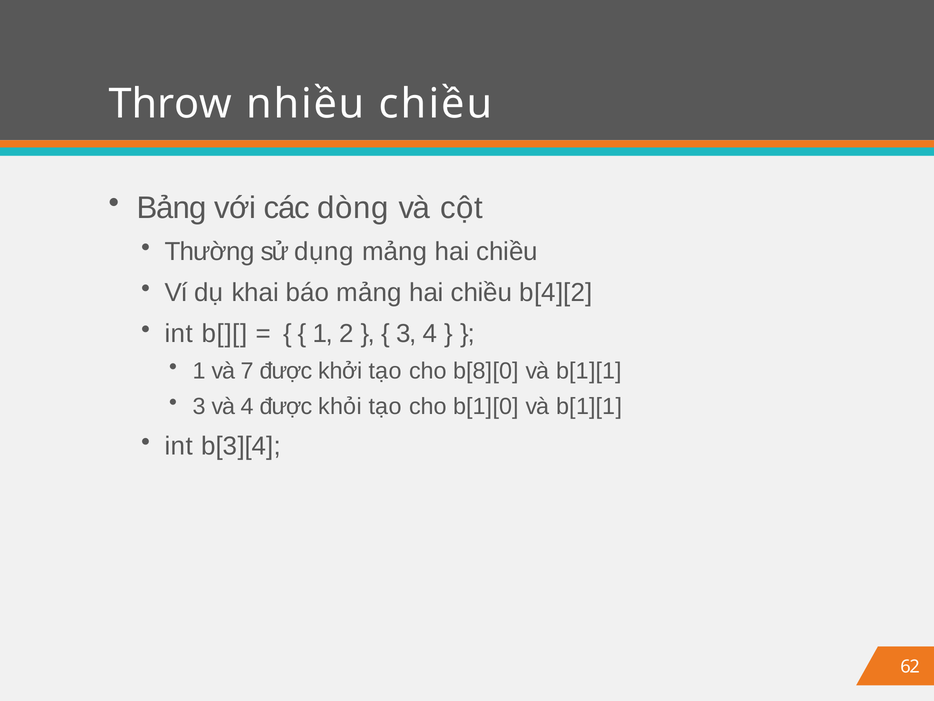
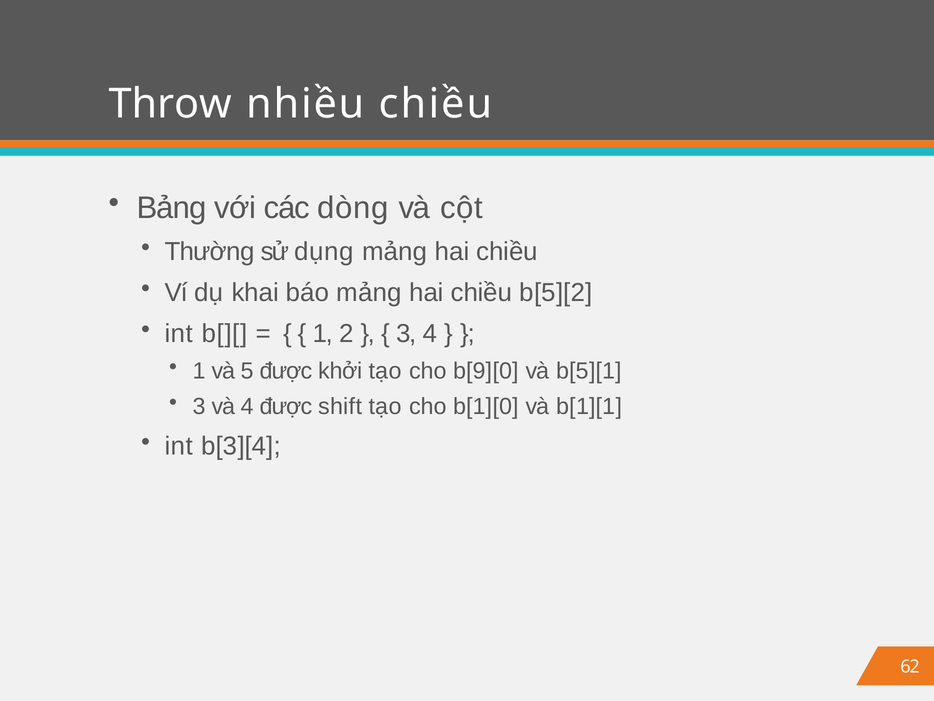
b[4][2: b[4][2 -> b[5][2
7: 7 -> 5
b[8][0: b[8][0 -> b[9][0
b[1][1 at (589, 371): b[1][1 -> b[5][1
khỏi: khỏi -> shift
